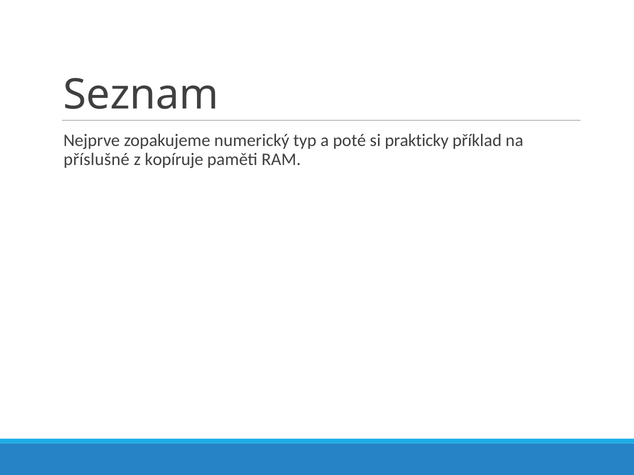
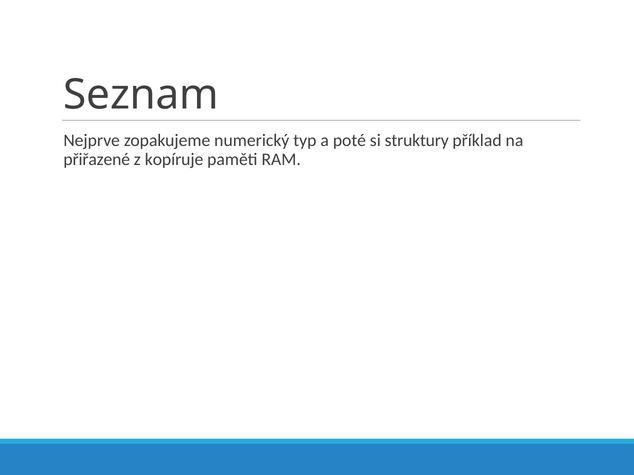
prakticky: prakticky -> struktury
příslušné: příslušné -> přiřazené
